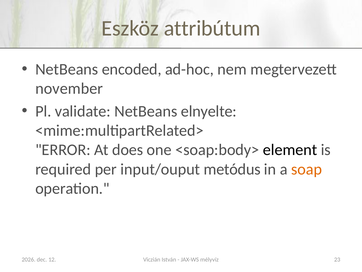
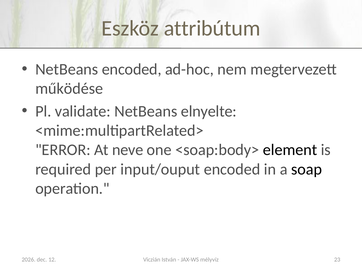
november: november -> működése
does: does -> neve
input/ouput metódus: metódus -> encoded
soap colour: orange -> black
